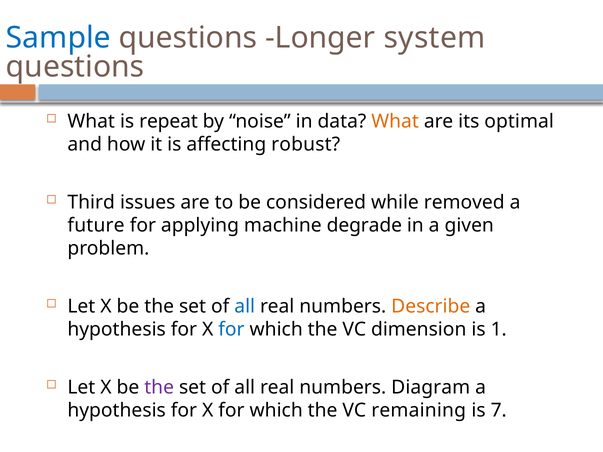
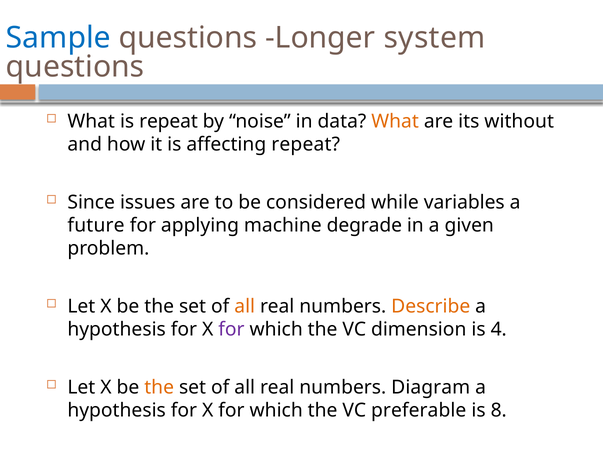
optimal: optimal -> without
affecting robust: robust -> repeat
Third: Third -> Since
removed: removed -> variables
all at (245, 307) colour: blue -> orange
for at (231, 330) colour: blue -> purple
1: 1 -> 4
the at (159, 388) colour: purple -> orange
remaining: remaining -> preferable
7: 7 -> 8
